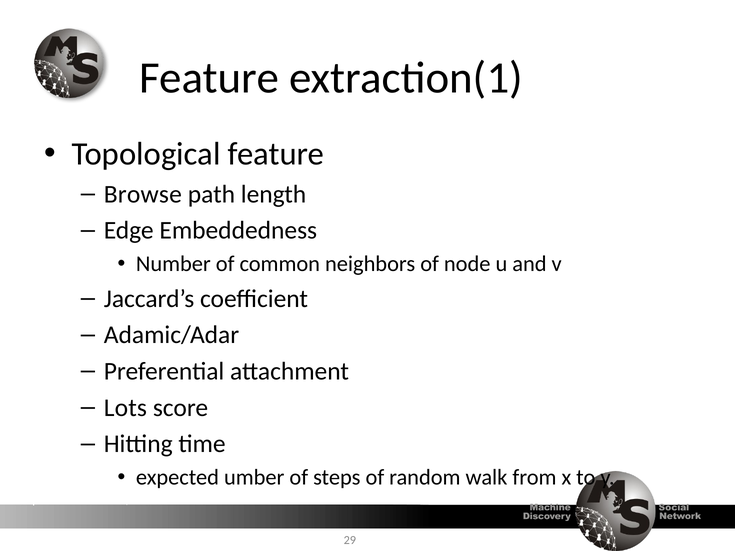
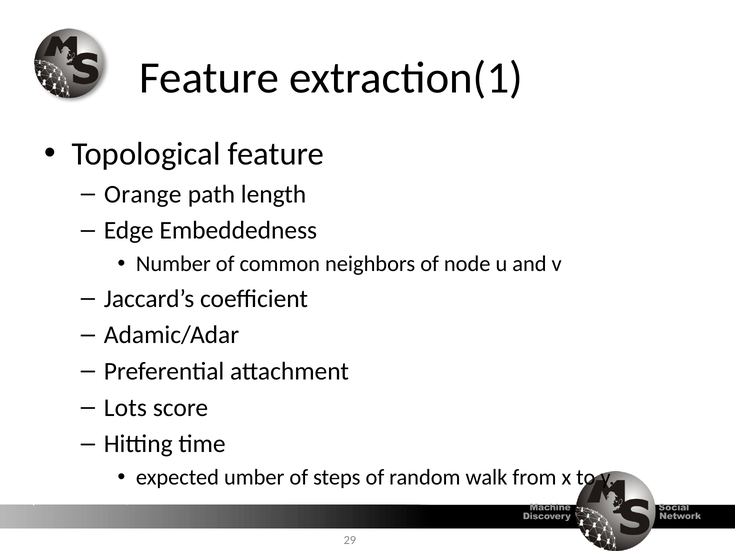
Browse: Browse -> Orange
